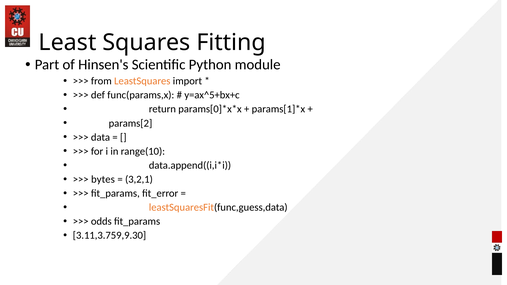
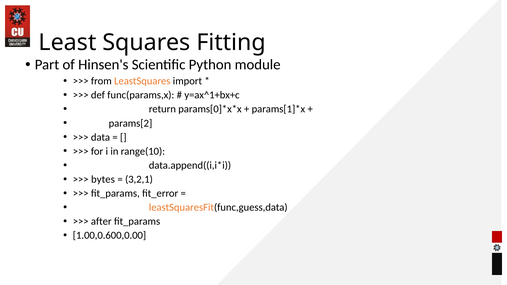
y=ax^5+bx+c: y=ax^5+bx+c -> y=ax^1+bx+c
odds: odds -> after
3.11,3.759,9.30: 3.11,3.759,9.30 -> 1.00,0.600,0.00
